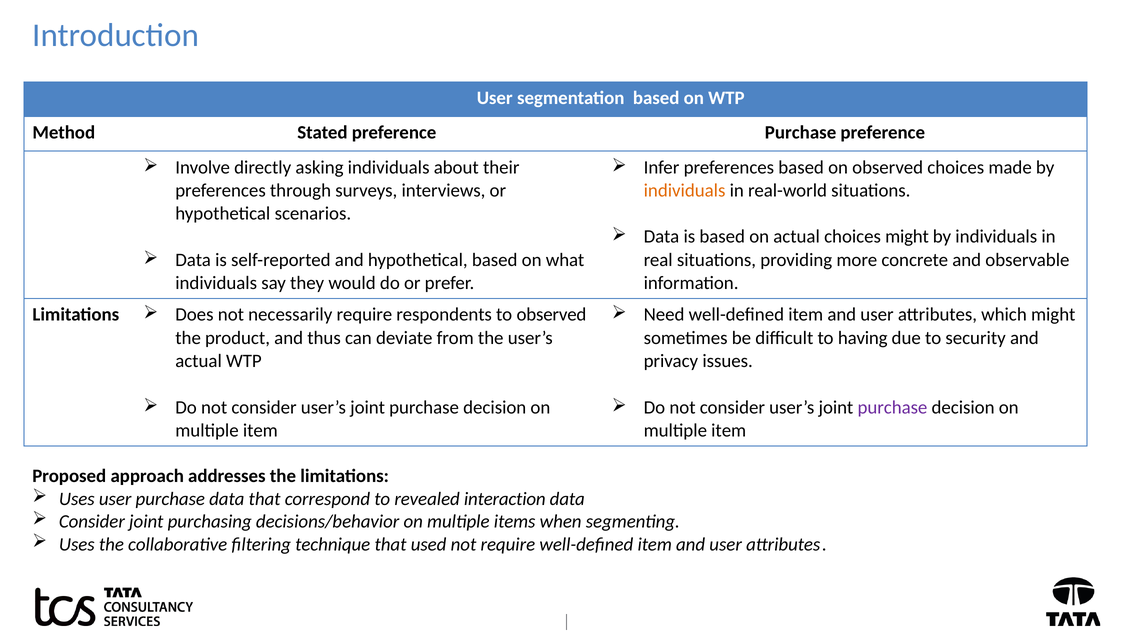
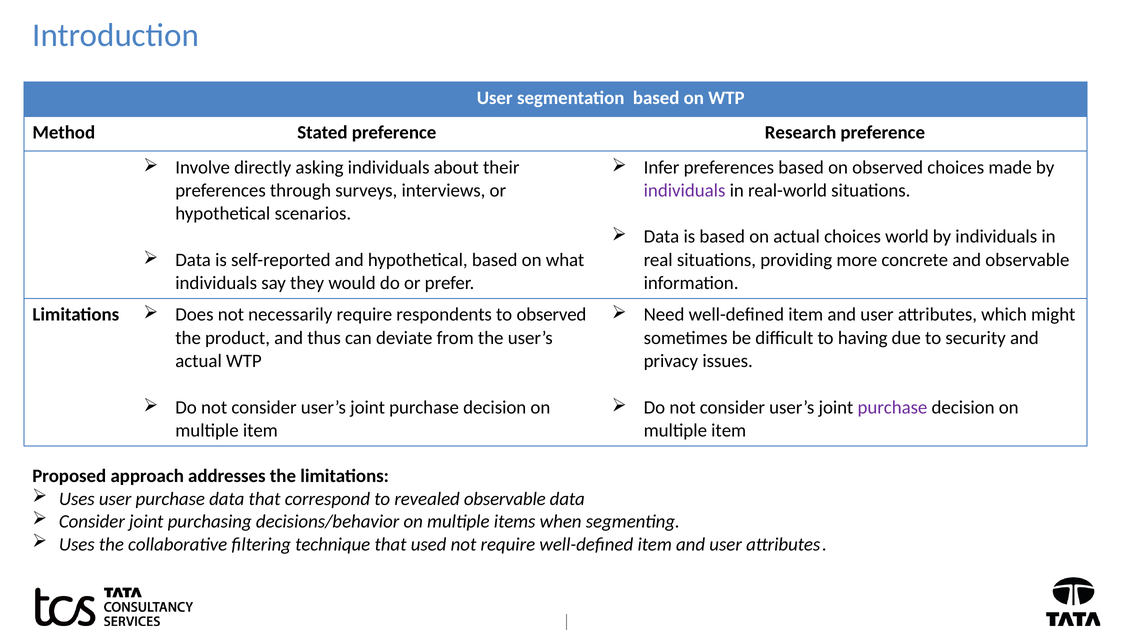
preference Purchase: Purchase -> Research
individuals at (685, 190) colour: orange -> purple
choices might: might -> world
revealed interaction: interaction -> observable
